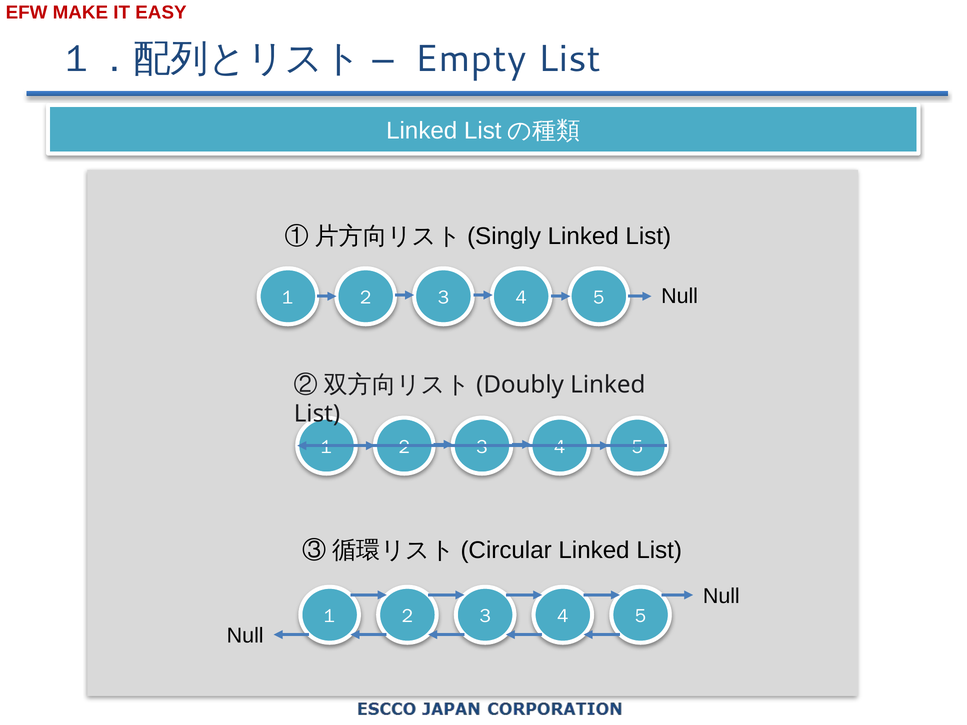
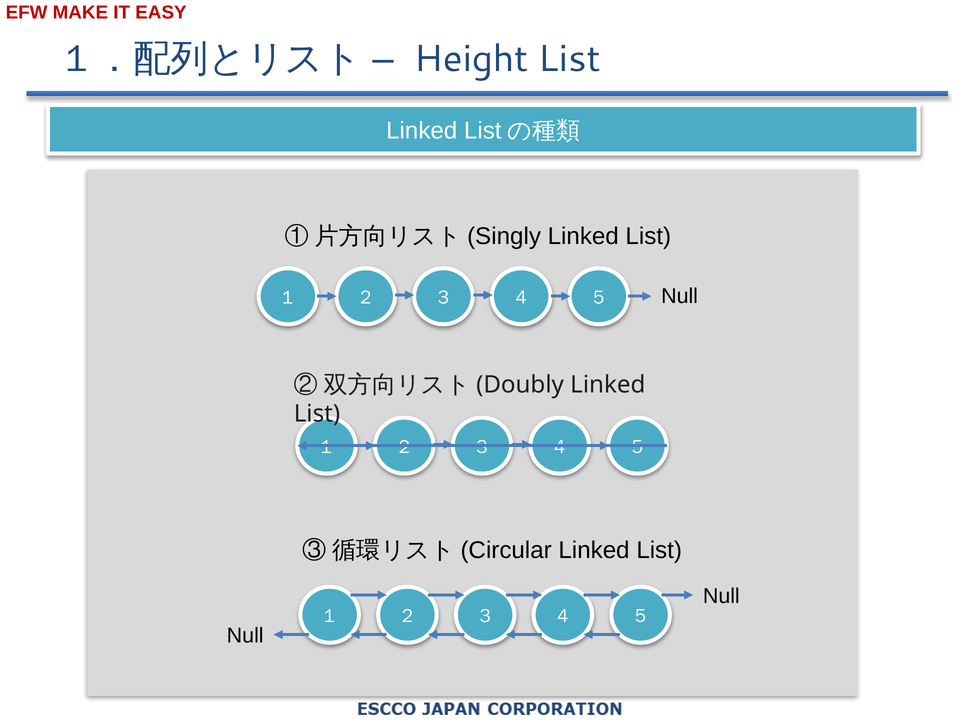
Empty: Empty -> Height
